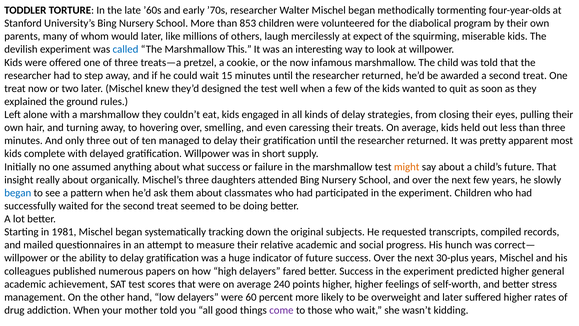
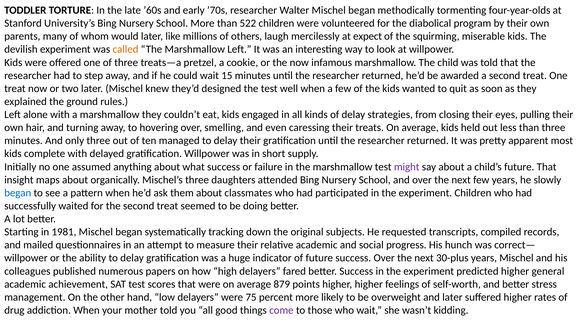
853: 853 -> 522
called colour: blue -> orange
Marshmallow This: This -> Left
might colour: orange -> purple
really: really -> maps
240: 240 -> 879
60: 60 -> 75
